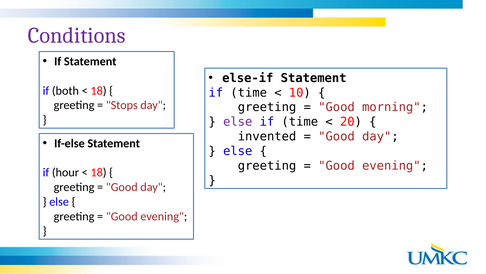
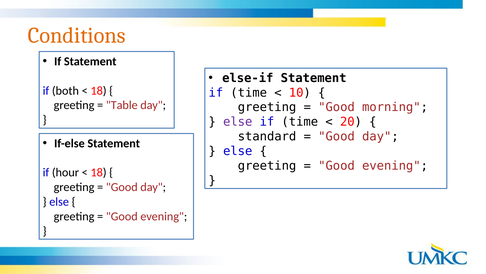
Conditions colour: purple -> orange
Stops: Stops -> Table
invented: invented -> standard
